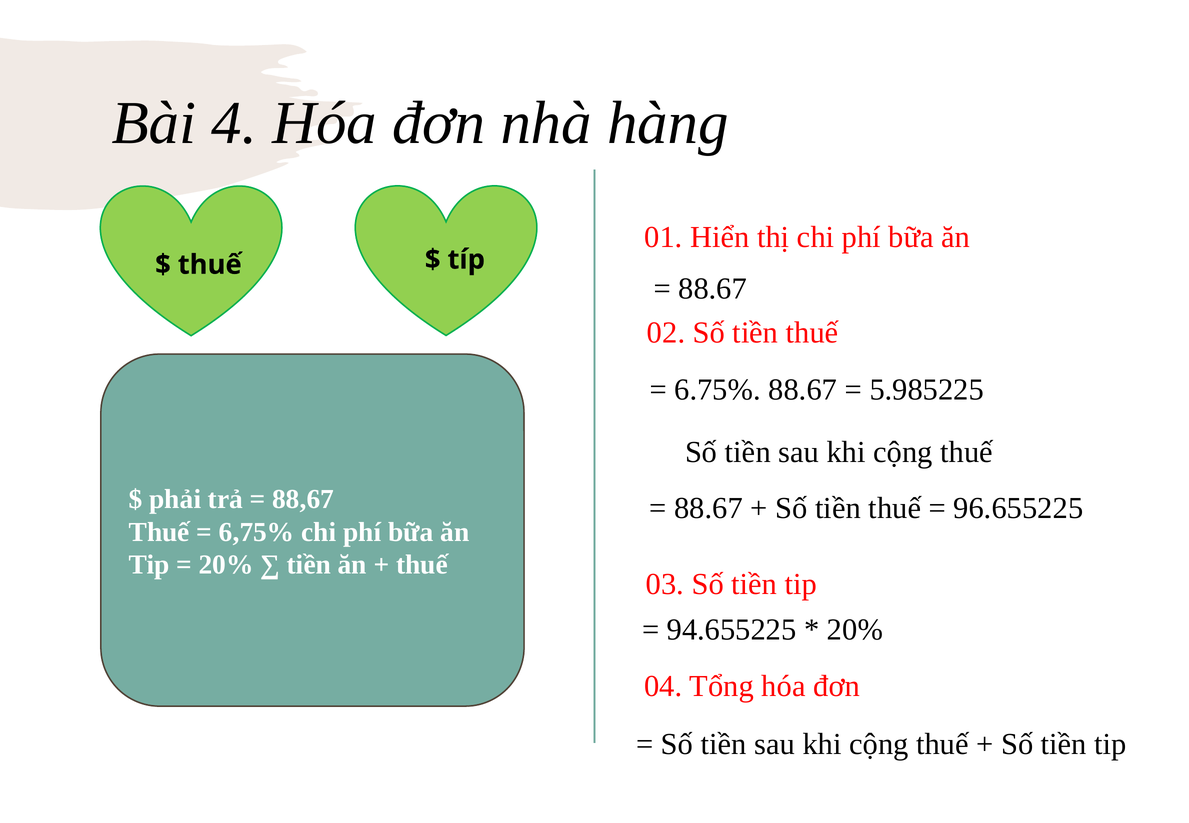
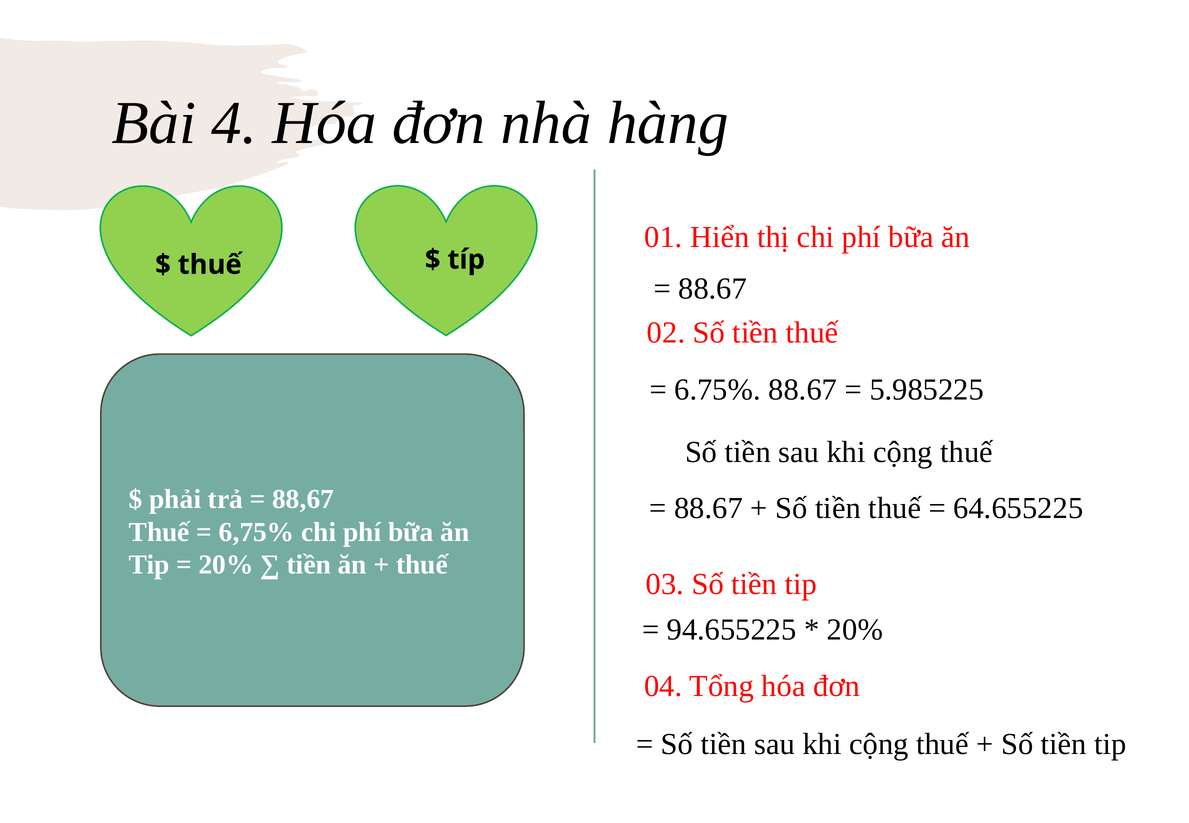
96.655225: 96.655225 -> 64.655225
